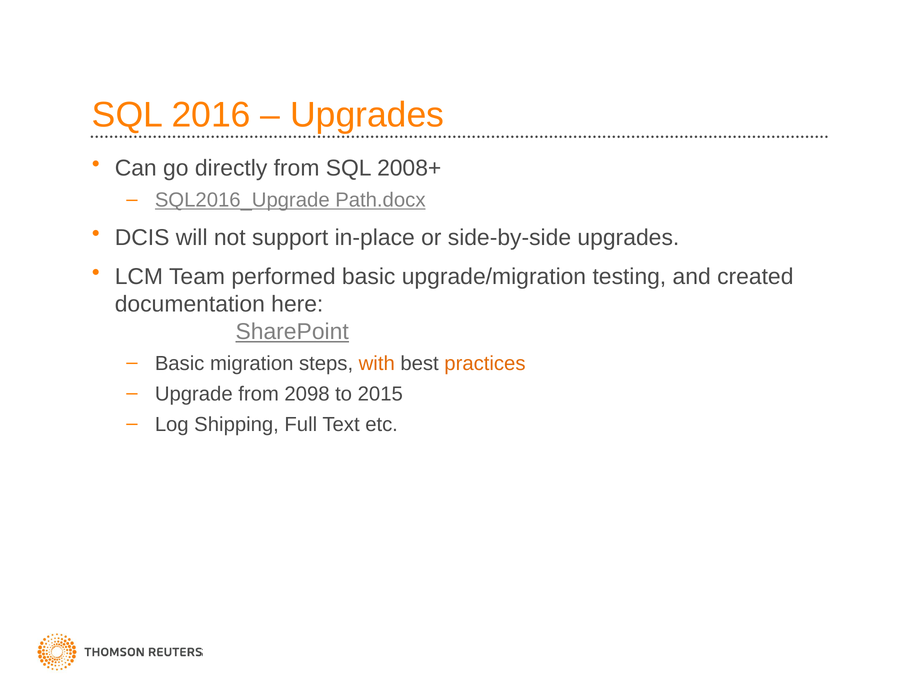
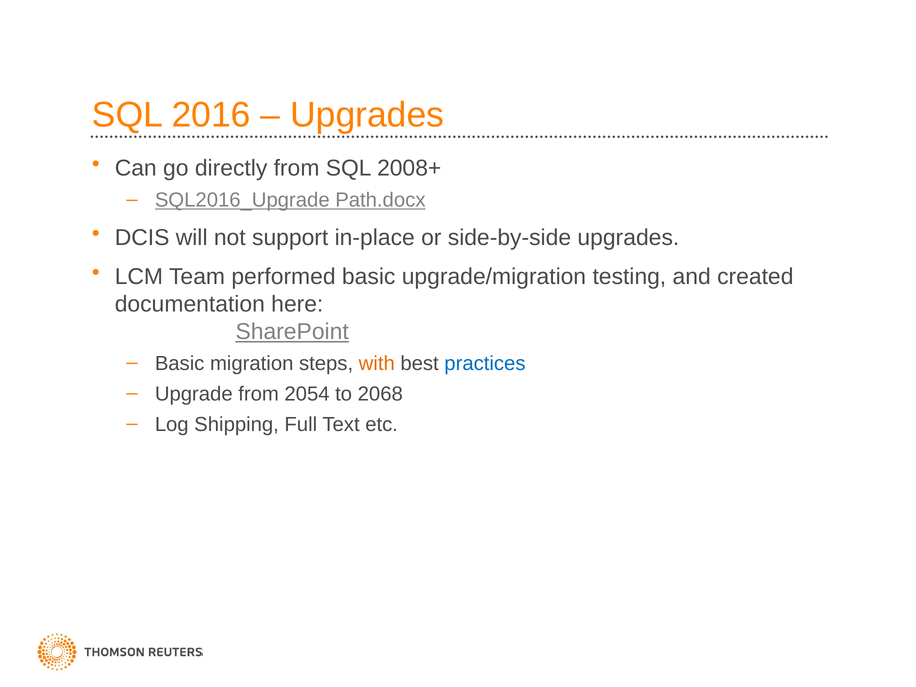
practices colour: orange -> blue
2098: 2098 -> 2054
2015: 2015 -> 2068
